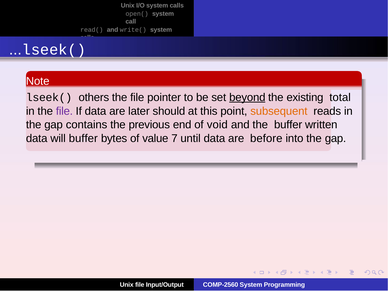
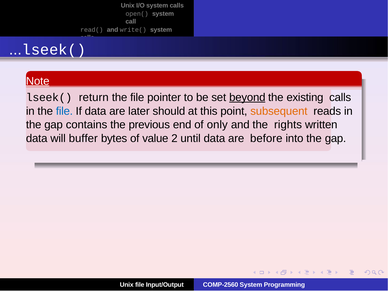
Note underline: none -> present
others: others -> return
existing total: total -> calls
file at (64, 111) colour: purple -> blue
void: void -> only
the buffer: buffer -> rights
7: 7 -> 2
